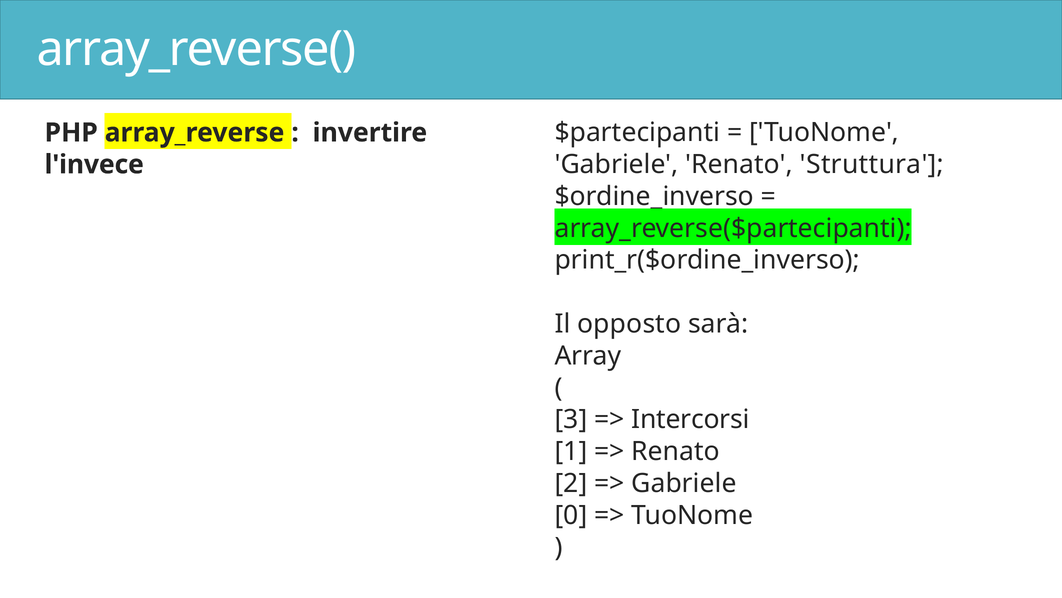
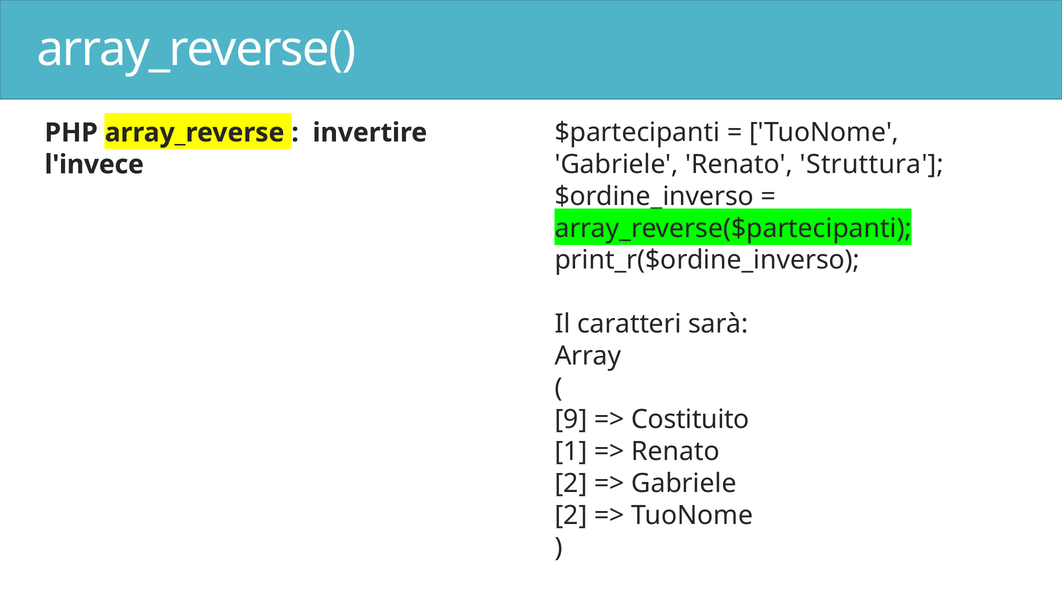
opposto: opposto -> caratteri
3: 3 -> 9
Intercorsi: Intercorsi -> Costituito
0 at (571, 515): 0 -> 2
